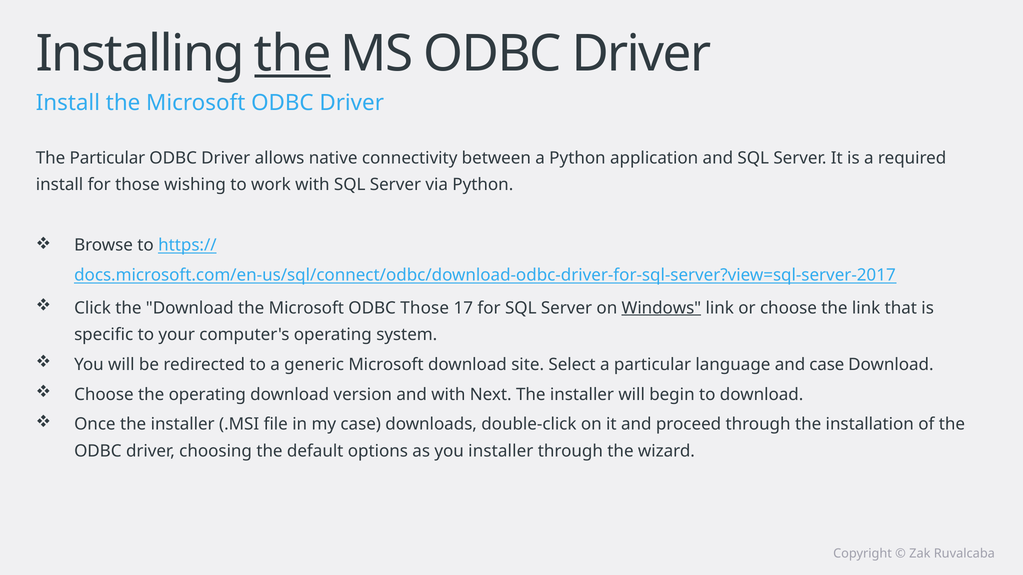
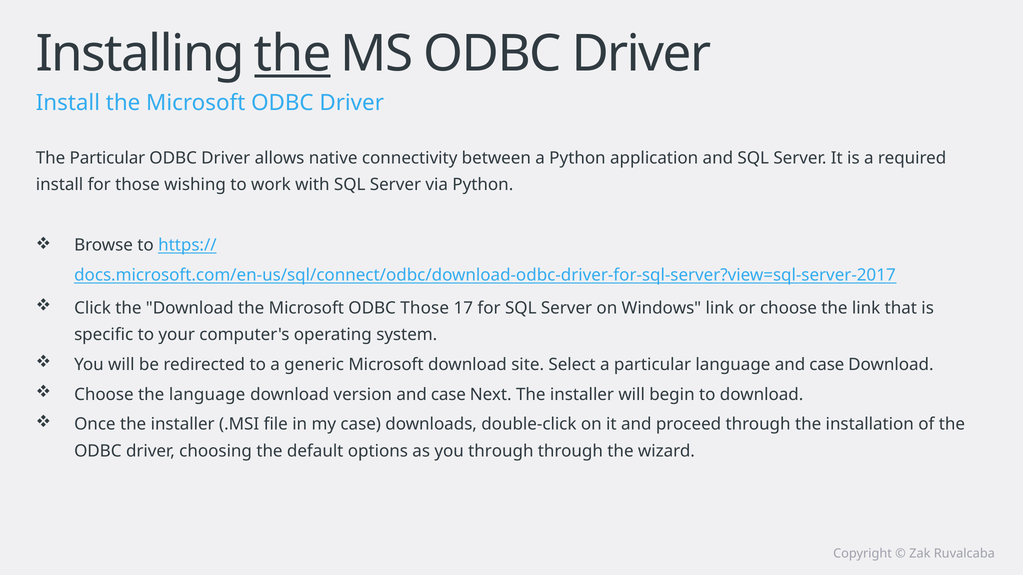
Windows underline: present -> none
the operating: operating -> language
version and with: with -> case
you installer: installer -> through
